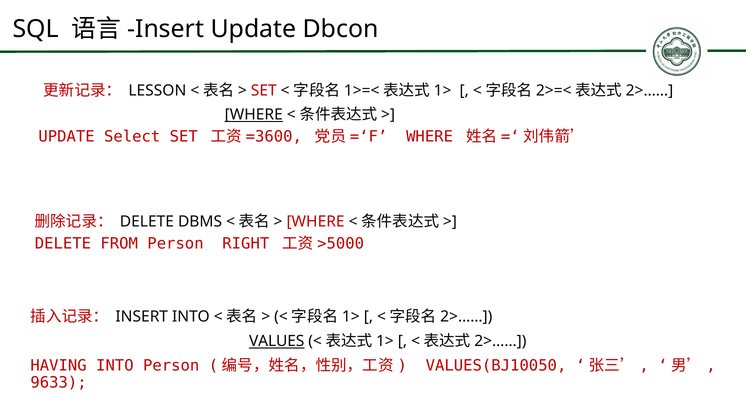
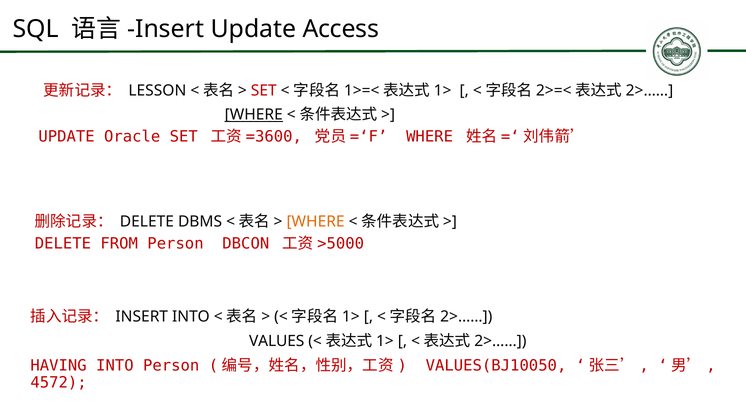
Dbcon: Dbcon -> Access
Select: Select -> Oracle
WHERE at (316, 222) colour: red -> orange
RIGHT: RIGHT -> DBCON
VALUES underline: present -> none
9633: 9633 -> 4572
